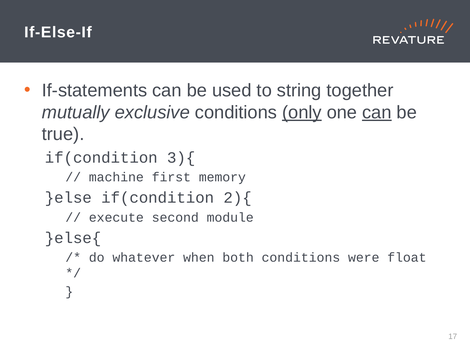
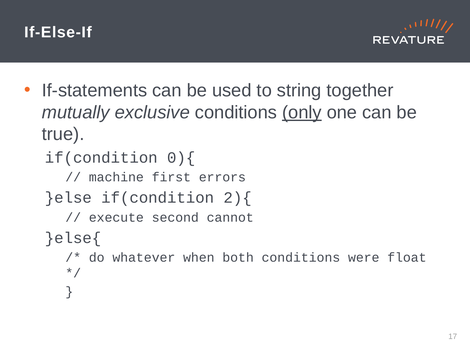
can at (377, 113) underline: present -> none
3){: 3){ -> 0){
memory: memory -> errors
module: module -> cannot
